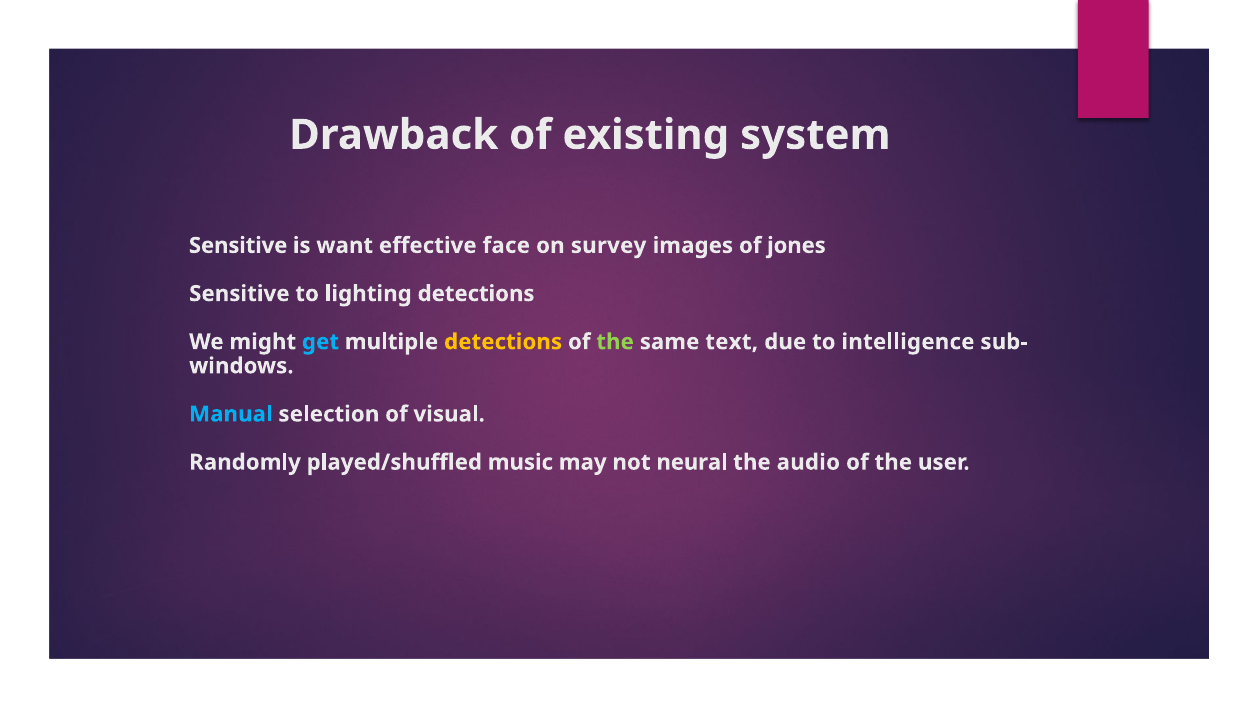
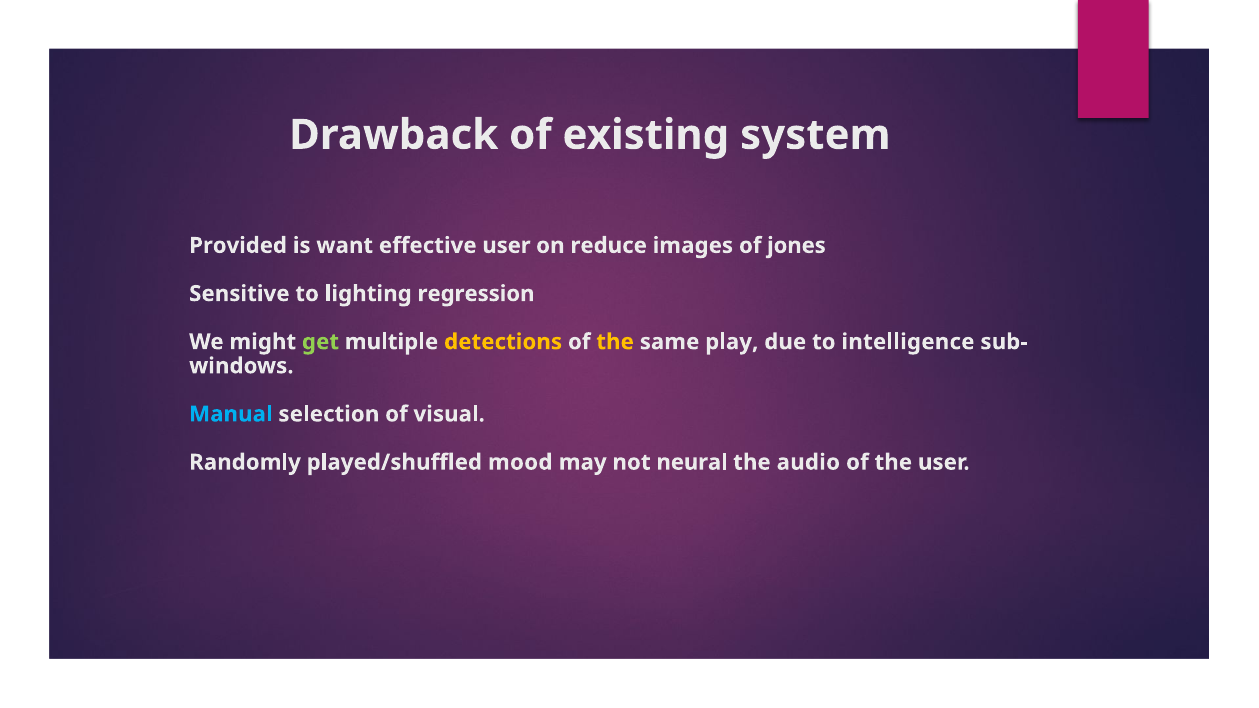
Sensitive at (238, 246): Sensitive -> Provided
effective face: face -> user
survey: survey -> reduce
lighting detections: detections -> regression
get colour: light blue -> light green
the at (615, 342) colour: light green -> yellow
text: text -> play
music: music -> mood
